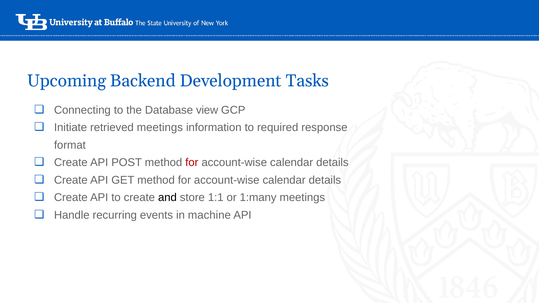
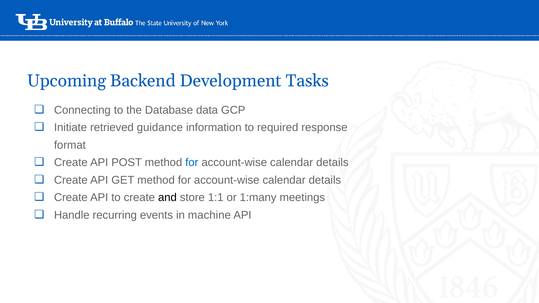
view: view -> data
retrieved meetings: meetings -> guidance
for at (192, 163) colour: red -> blue
